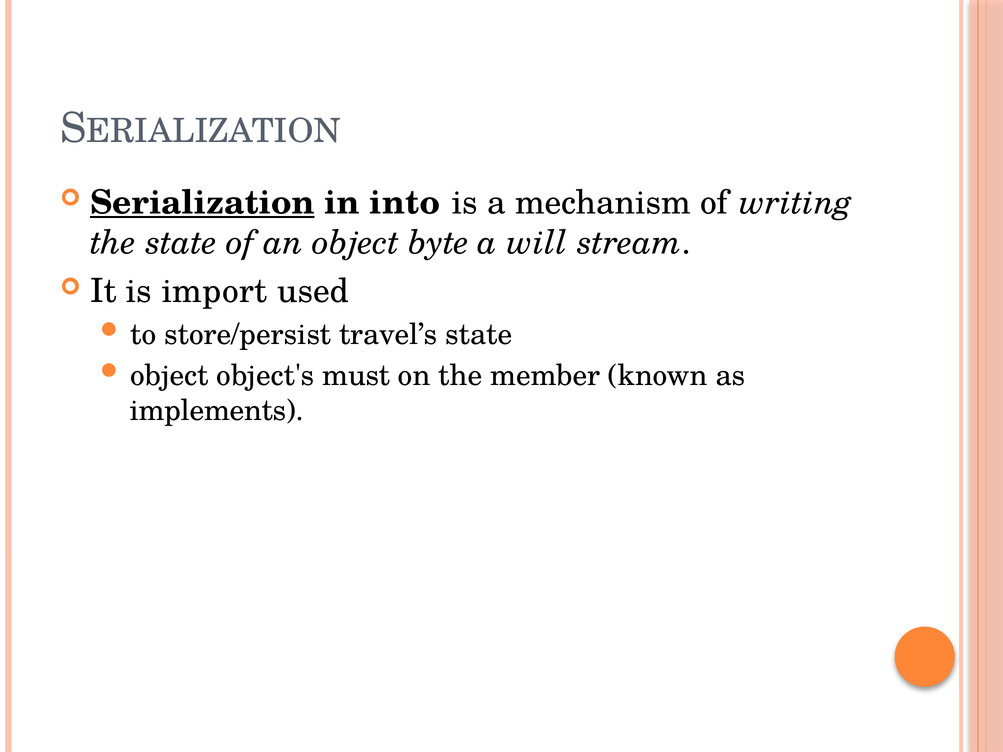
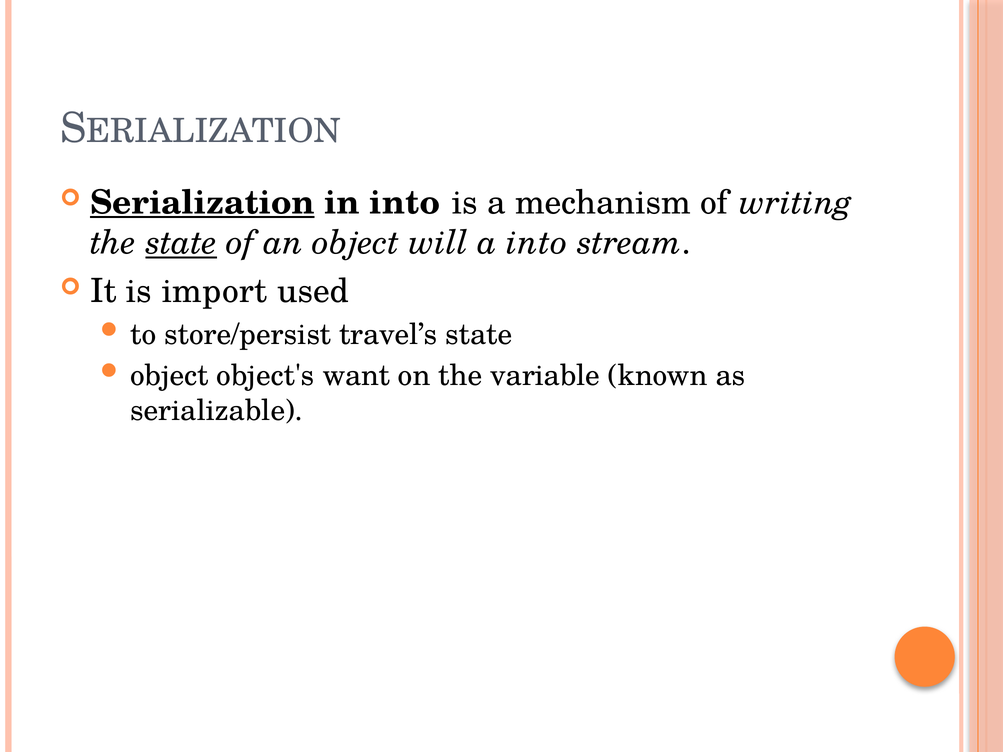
state at (181, 243) underline: none -> present
byte: byte -> will
a will: will -> into
must: must -> want
member: member -> variable
implements: implements -> serializable
